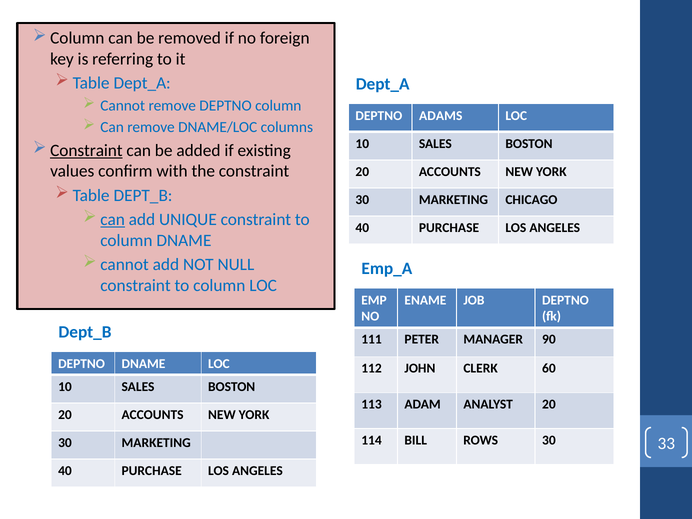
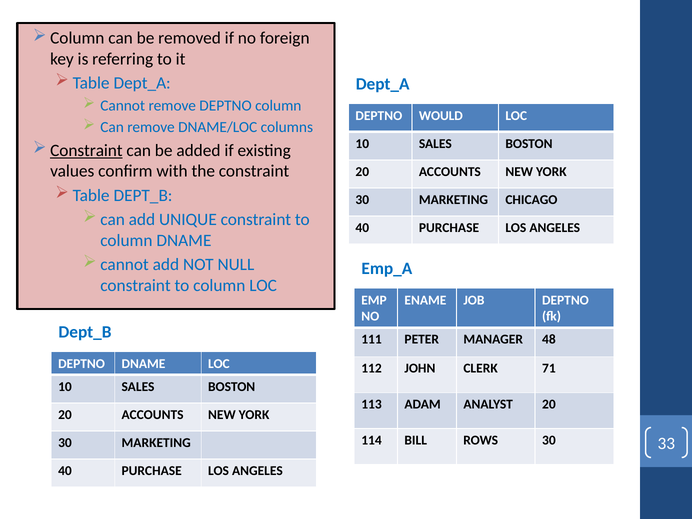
ADAMS: ADAMS -> WOULD
can at (113, 220) underline: present -> none
90: 90 -> 48
60: 60 -> 71
